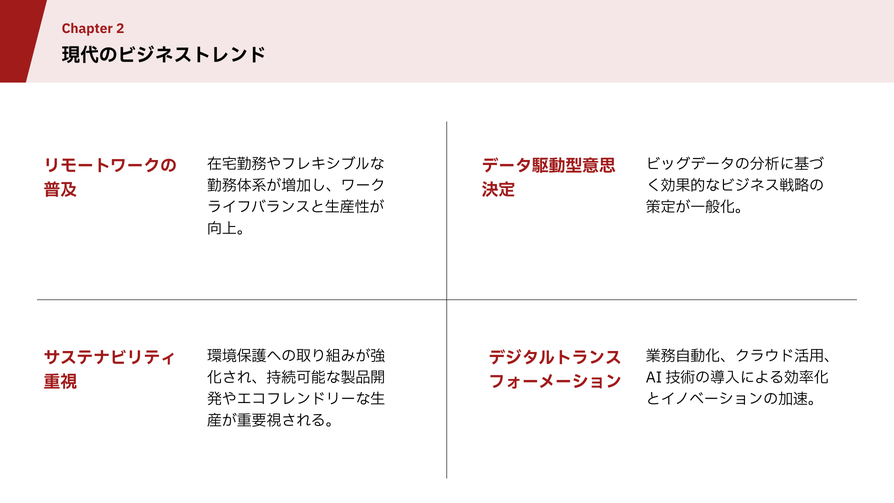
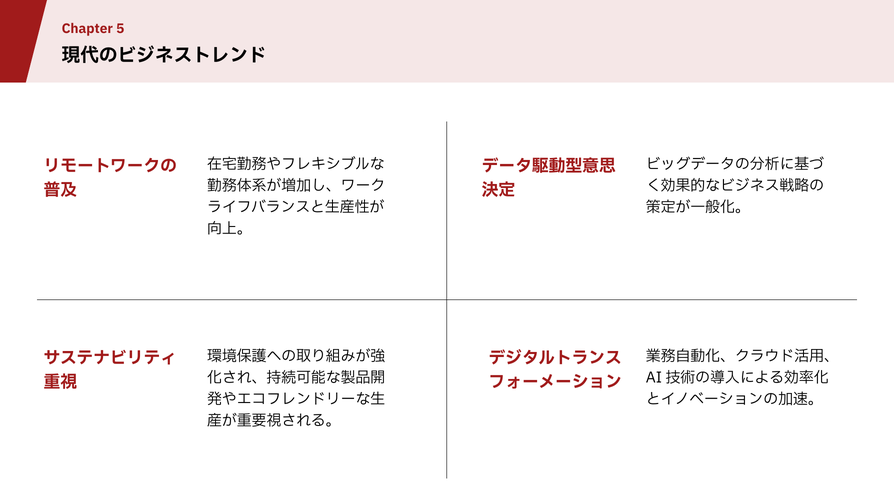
2: 2 -> 5
